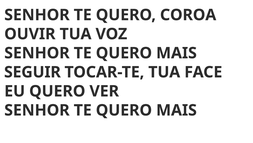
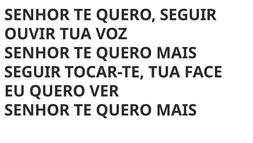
QUERO COROA: COROA -> SEGUIR
